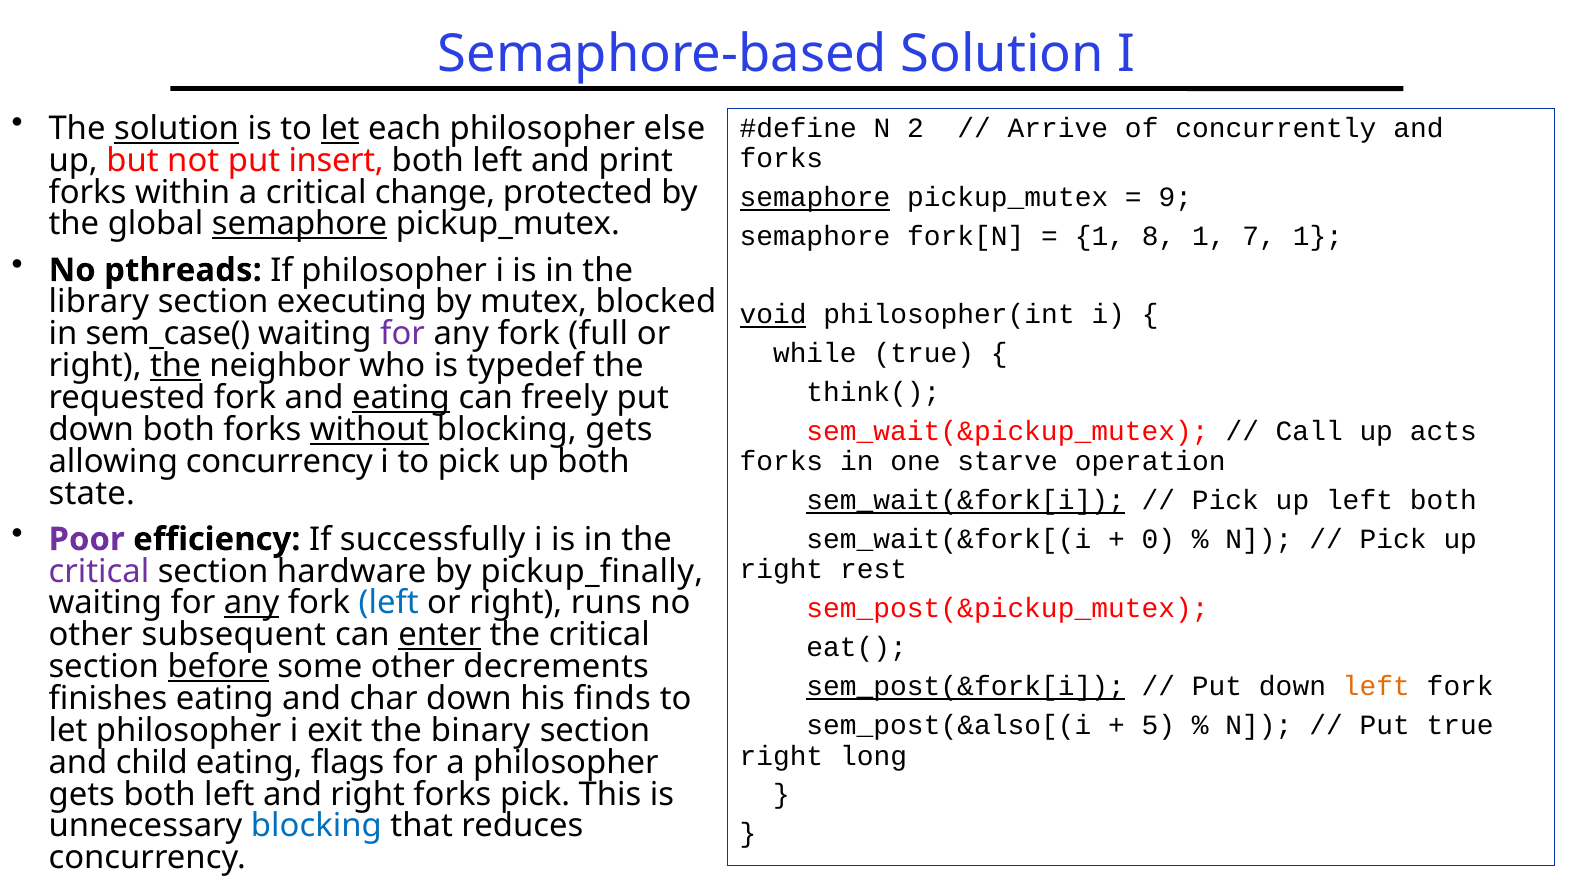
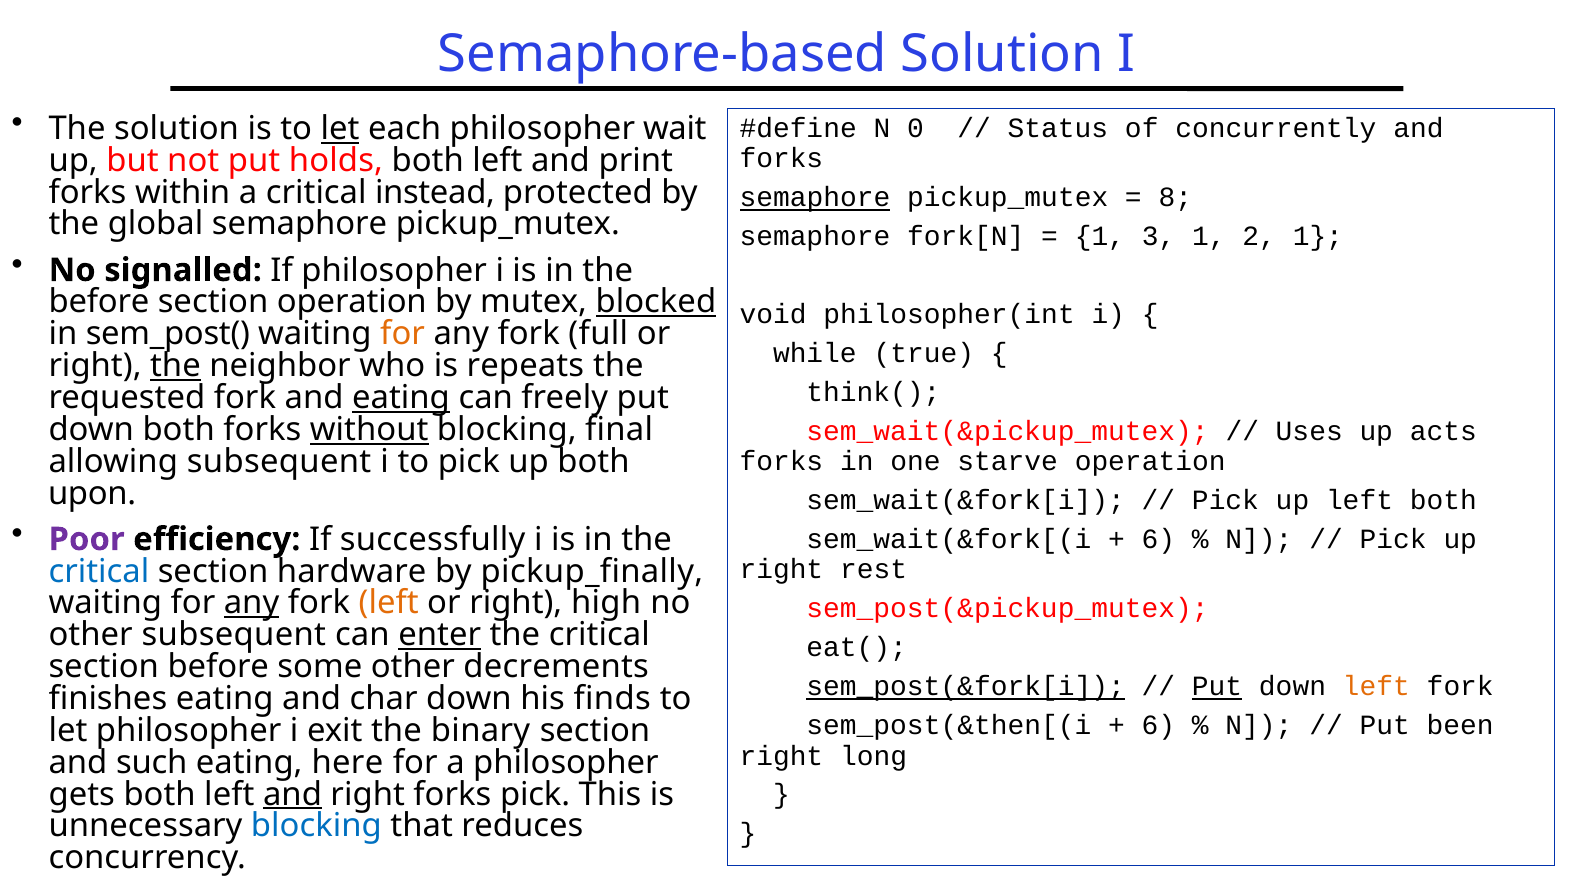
solution at (177, 129) underline: present -> none
else: else -> wait
2: 2 -> 0
Arrive: Arrive -> Status
insert: insert -> holds
change: change -> instead
9: 9 -> 8
semaphore at (300, 224) underline: present -> none
8: 8 -> 3
7: 7 -> 2
pthreads: pthreads -> signalled
library at (99, 302): library -> before
section executing: executing -> operation
blocked underline: none -> present
void underline: present -> none
sem_case(: sem_case( -> sem_post(
for at (403, 334) colour: purple -> orange
typedef: typedef -> repeats
blocking gets: gets -> final
Call: Call -> Uses
allowing concurrency: concurrency -> subsequent
state: state -> upon
sem_wait(&fork[i underline: present -> none
0 at (1158, 540): 0 -> 6
critical at (99, 571) colour: purple -> blue
left at (389, 603) colour: blue -> orange
runs: runs -> high
before at (218, 667) underline: present -> none
Put at (1217, 687) underline: none -> present
sem_post(&also[(i: sem_post(&also[(i -> sem_post(&then[(i
5 at (1158, 726): 5 -> 6
Put true: true -> been
child: child -> such
flags: flags -> here
and at (292, 795) underline: none -> present
